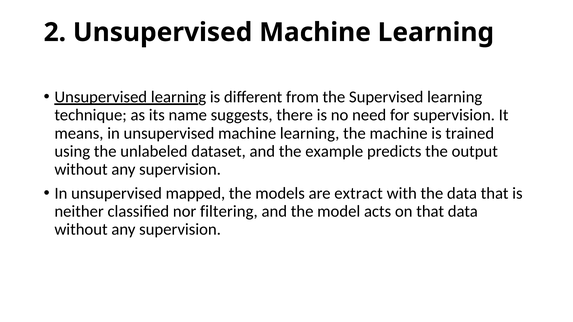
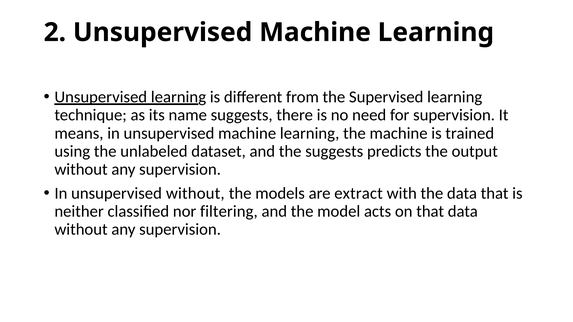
the example: example -> suggests
unsupervised mapped: mapped -> without
